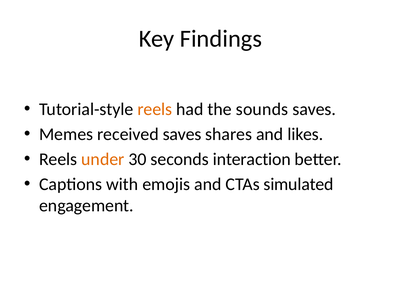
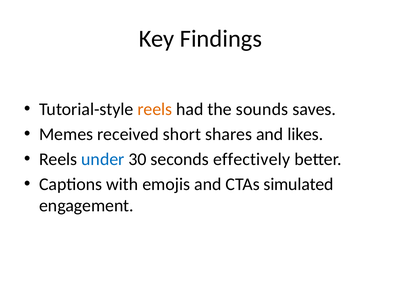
received saves: saves -> short
under colour: orange -> blue
interaction: interaction -> effectively
